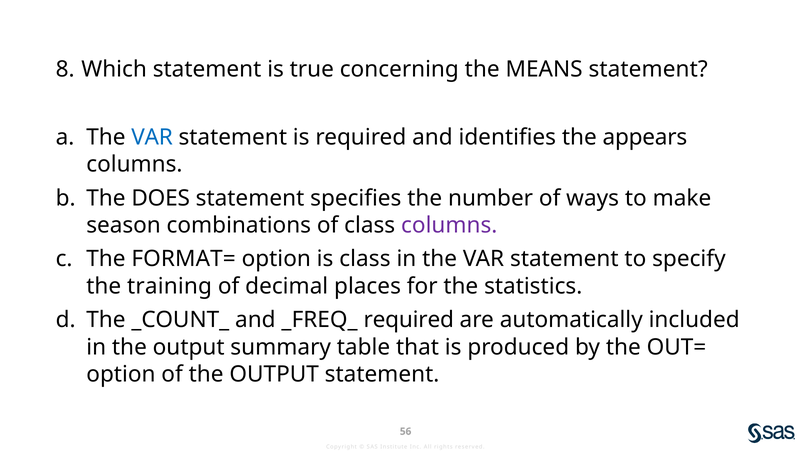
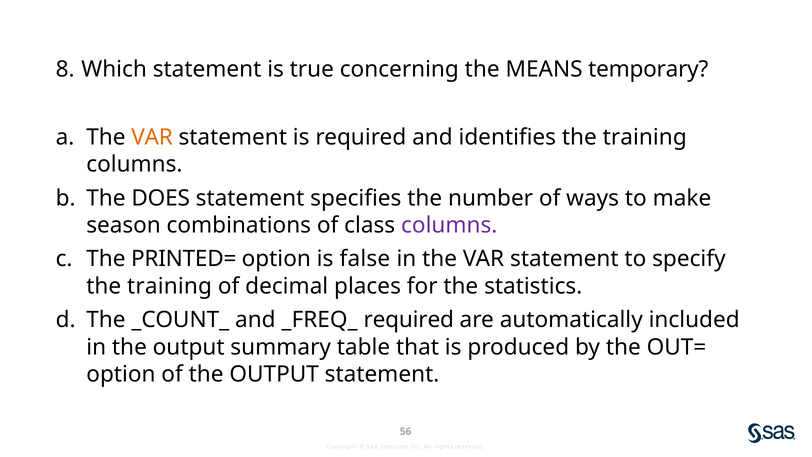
MEANS statement: statement -> temporary
VAR at (152, 137) colour: blue -> orange
identifies the appears: appears -> training
FORMAT=: FORMAT= -> PRINTED=
is class: class -> false
